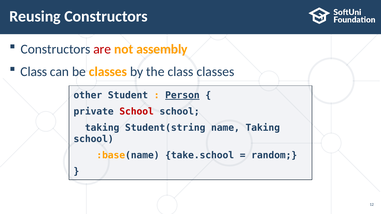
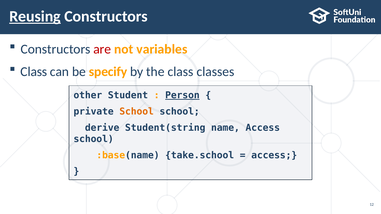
Reusing underline: none -> present
assembly: assembly -> variables
be classes: classes -> specify
School at (137, 112) colour: red -> orange
taking at (102, 128): taking -> derive
name Taking: Taking -> Access
random at (274, 155): random -> access
